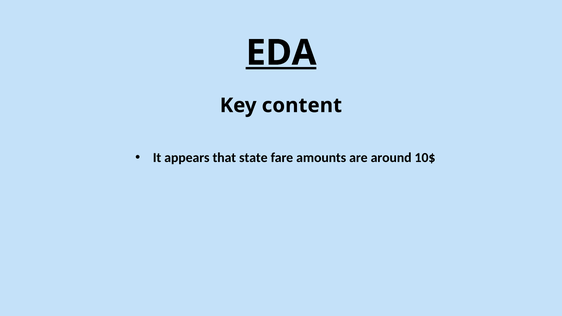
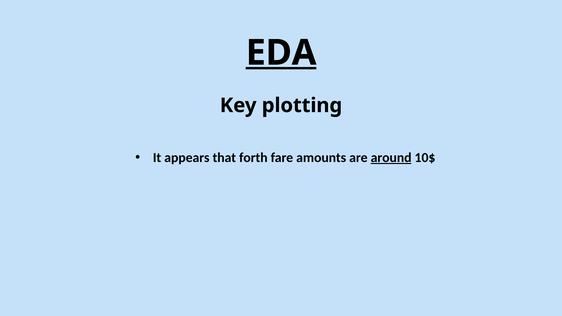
content: content -> plotting
state: state -> forth
around underline: none -> present
